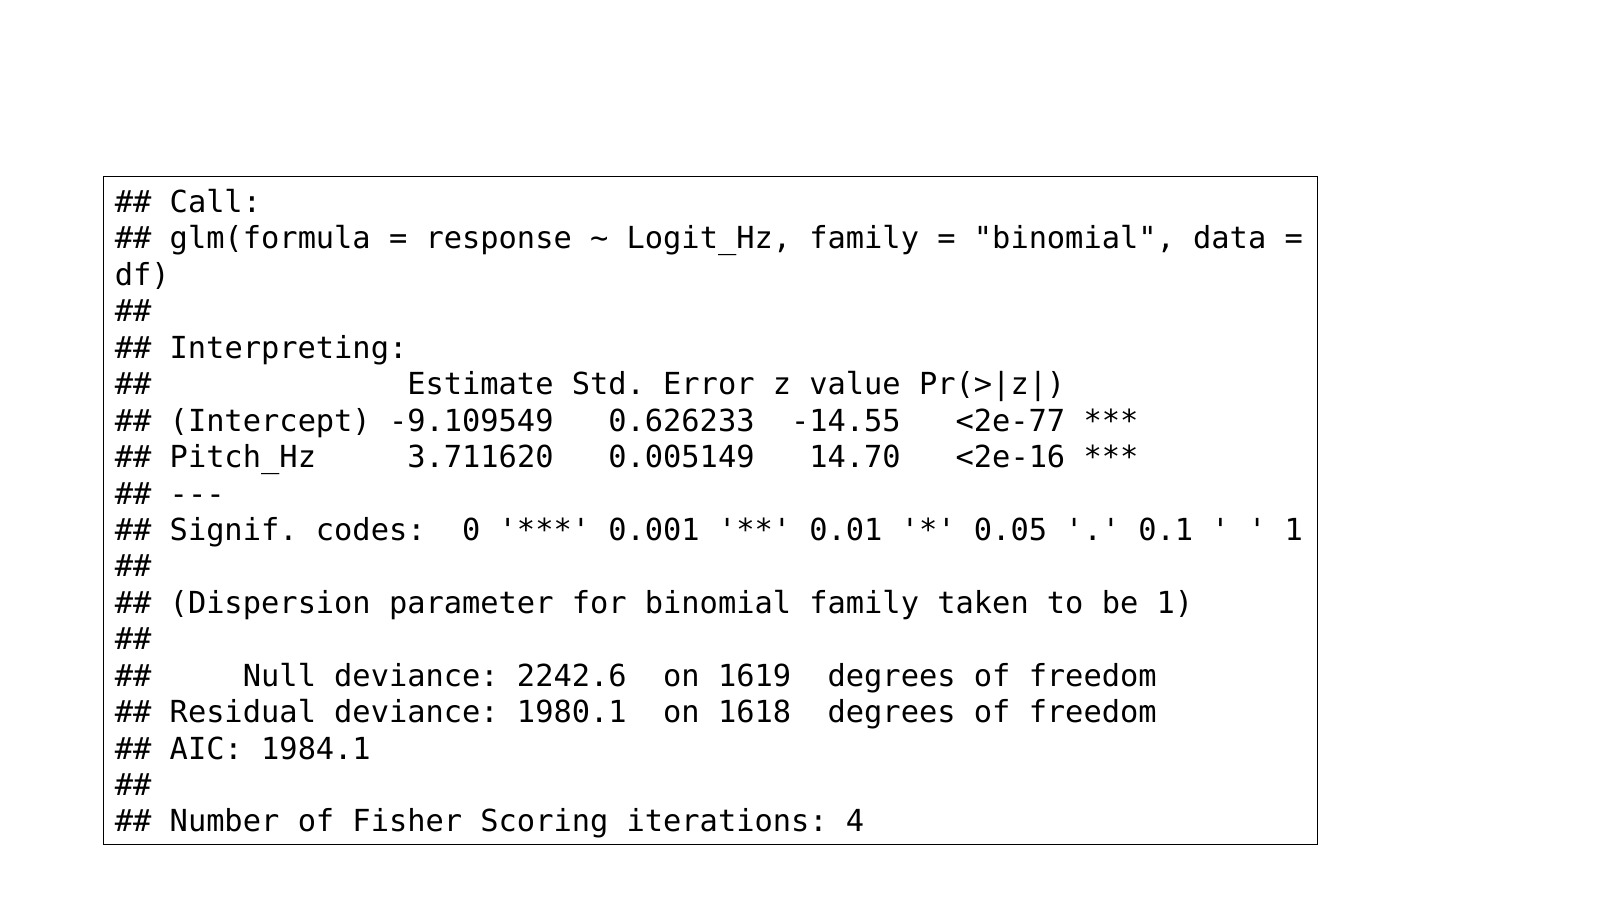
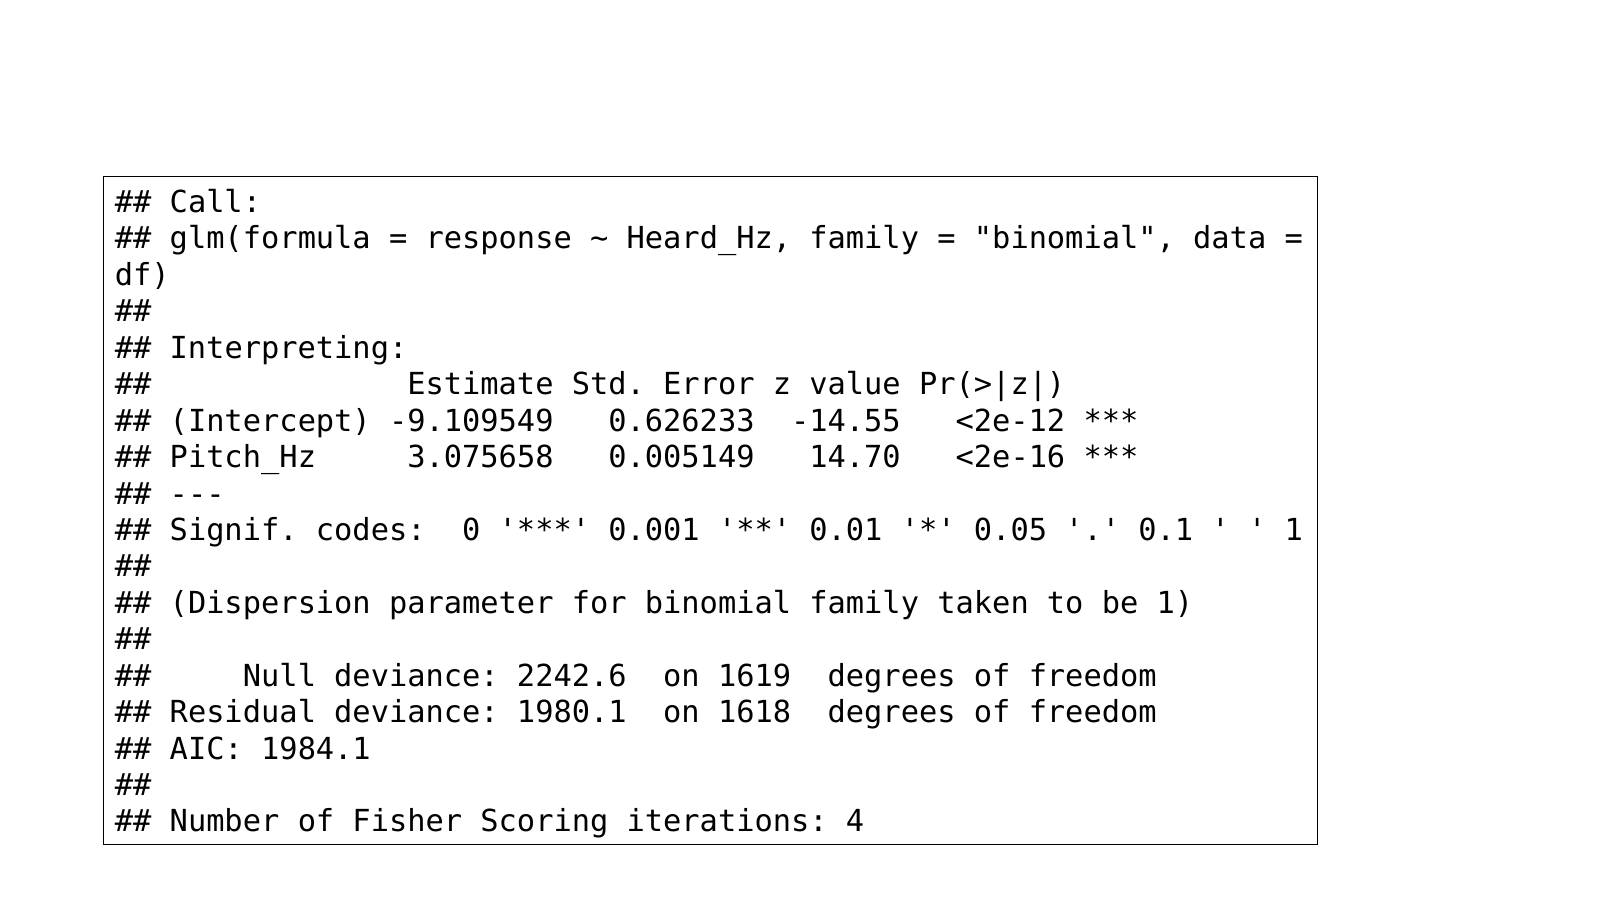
Logit_Hz: Logit_Hz -> Heard_Hz
<2e-77: <2e-77 -> <2e-12
3.711620: 3.711620 -> 3.075658
